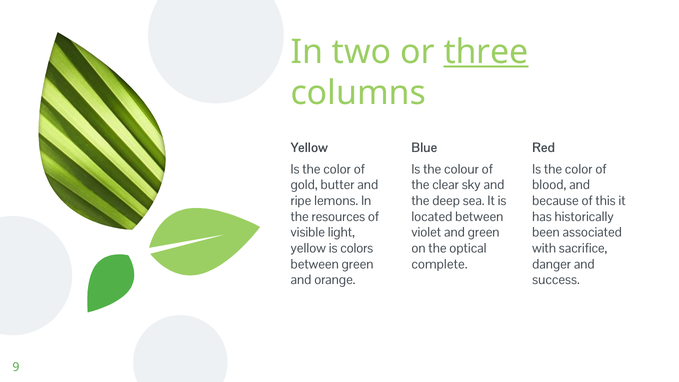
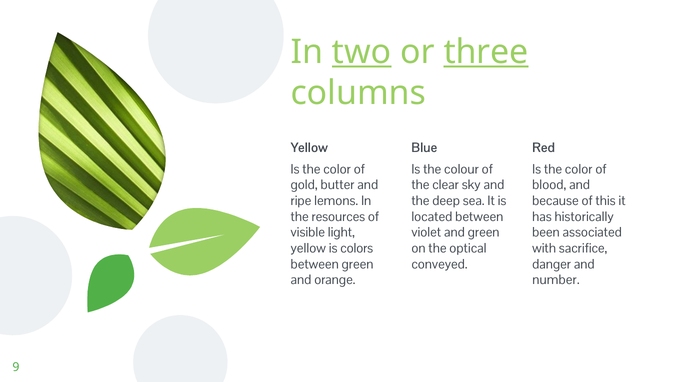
two underline: none -> present
complete: complete -> conveyed
success: success -> number
